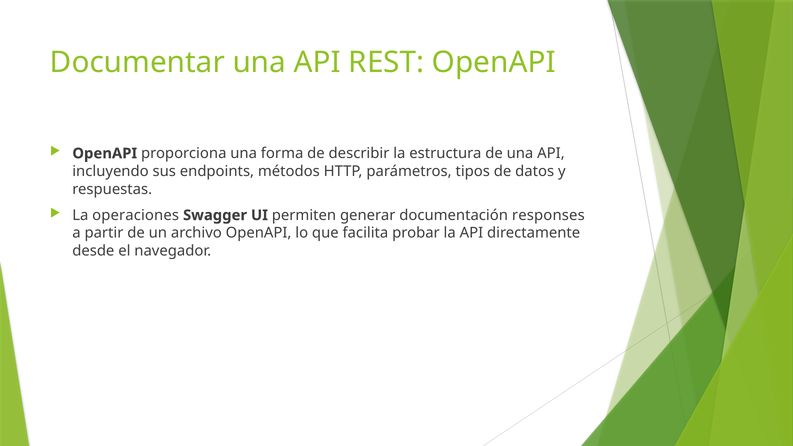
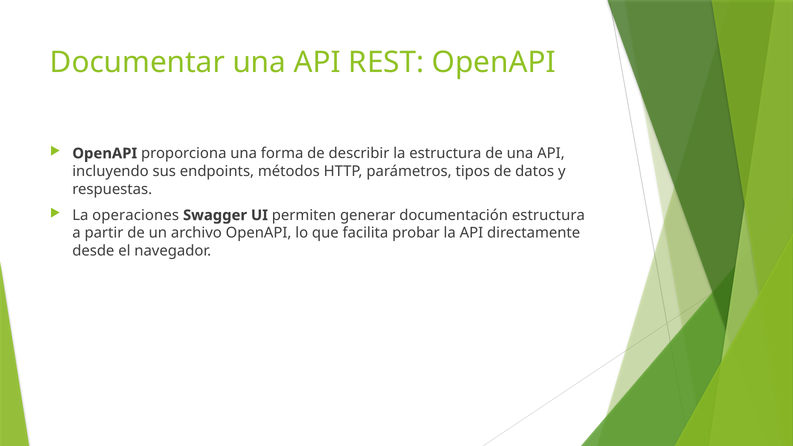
documentación responses: responses -> estructura
